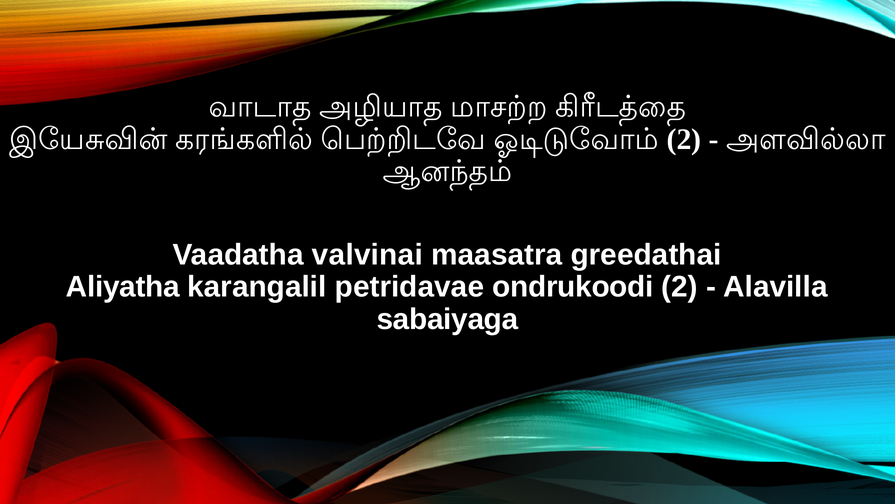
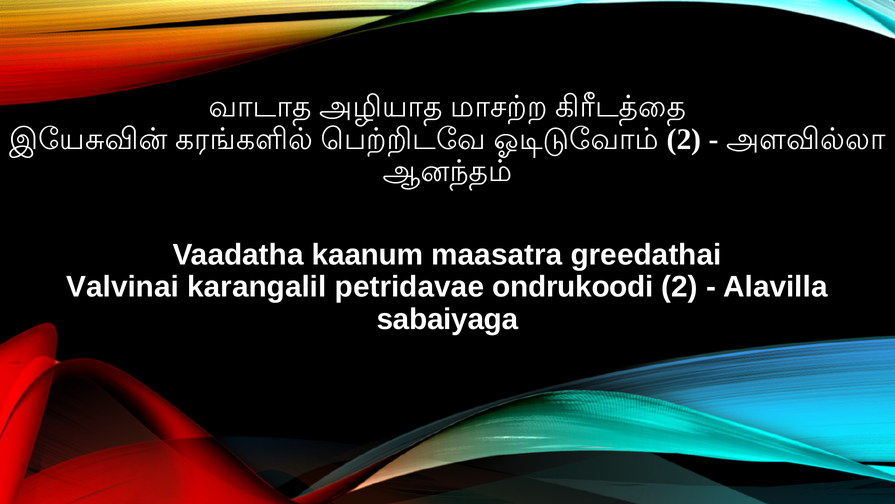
valvinai: valvinai -> kaanum
Aliyatha: Aliyatha -> Valvinai
